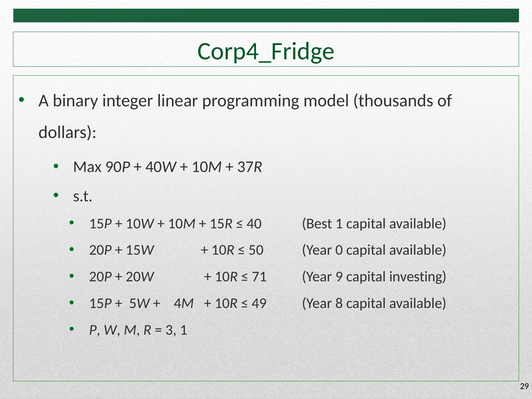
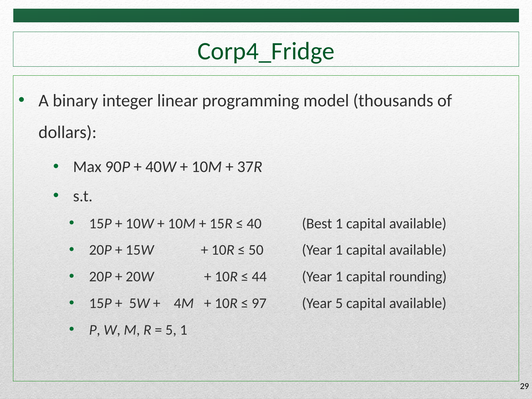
50 Year 0: 0 -> 1
71: 71 -> 44
9 at (339, 277): 9 -> 1
investing: investing -> rounding
49: 49 -> 97
Year 8: 8 -> 5
3 at (171, 330): 3 -> 5
